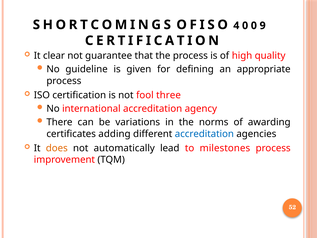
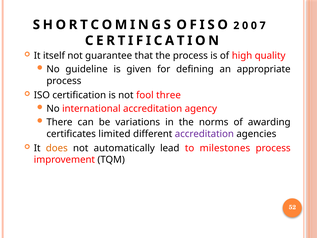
4: 4 -> 2
9: 9 -> 7
clear: clear -> itself
adding: adding -> limited
accreditation at (204, 134) colour: blue -> purple
